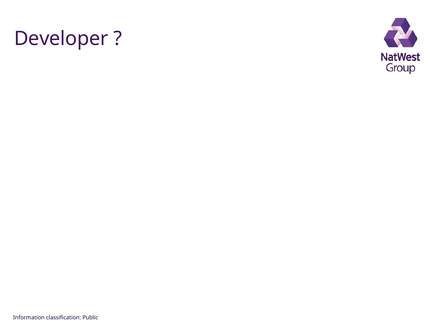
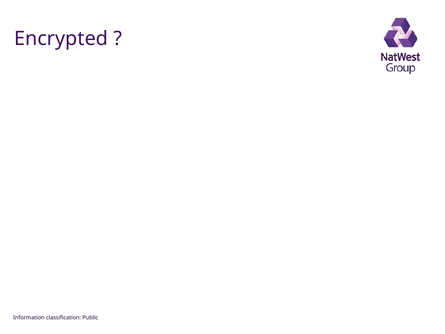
Developer: Developer -> Encrypted
